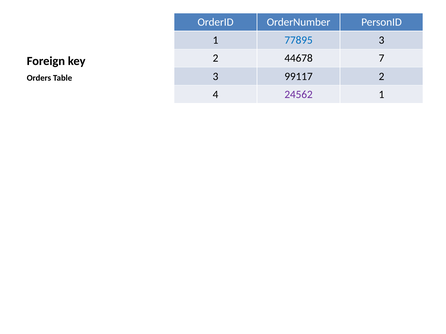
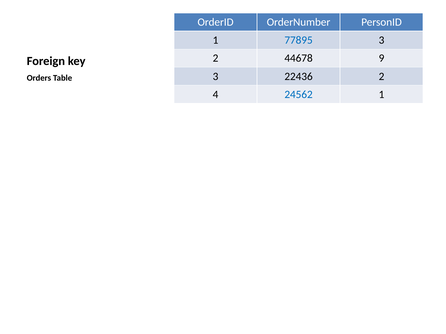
7: 7 -> 9
99117: 99117 -> 22436
24562 colour: purple -> blue
